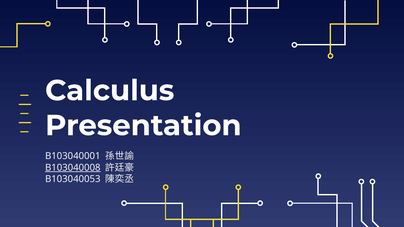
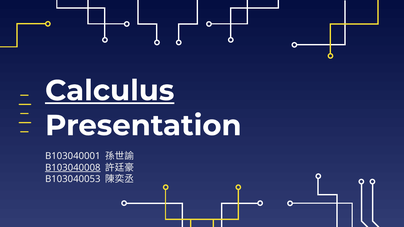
Calculus underline: none -> present
